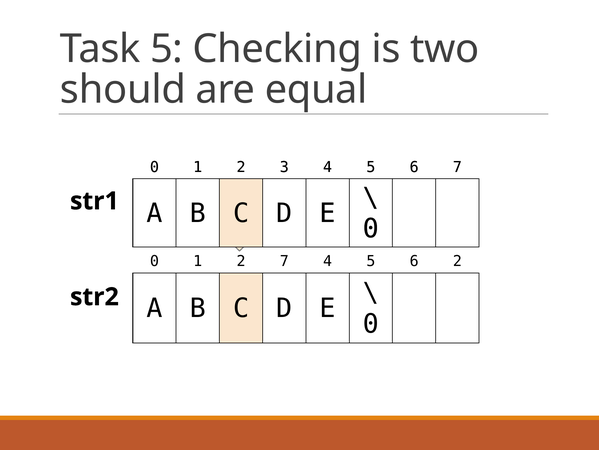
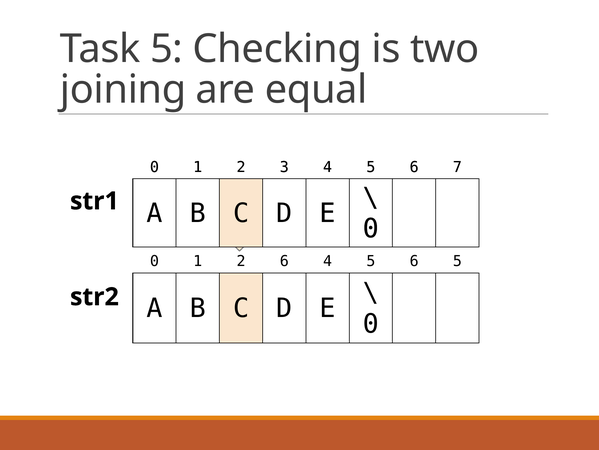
should: should -> joining
2 7: 7 -> 6
6 2: 2 -> 5
